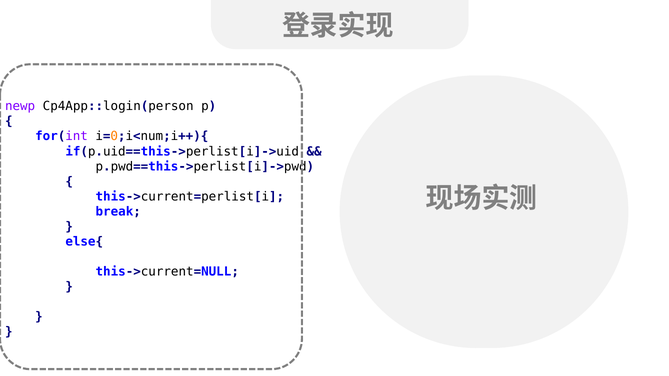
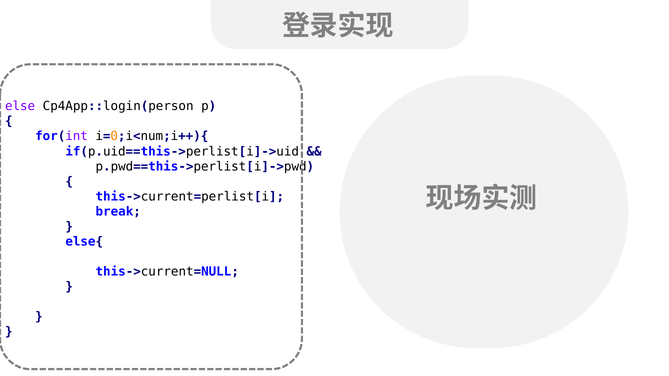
newp: newp -> else
